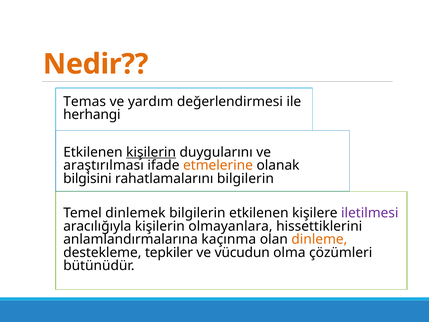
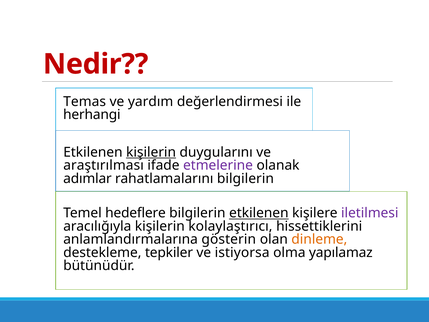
Nedir colour: orange -> red
etmelerine colour: orange -> purple
bilgisini: bilgisini -> adımlar
dinlemek: dinlemek -> hedeflere
etkilenen at (259, 213) underline: none -> present
olmayanlara: olmayanlara -> kolaylaştırıcı
kaçınma: kaçınma -> gösterin
vücudun: vücudun -> istiyorsa
çözümleri: çözümleri -> yapılamaz
